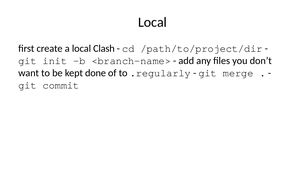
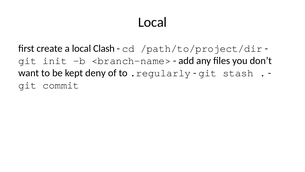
done: done -> deny
merge: merge -> stash
